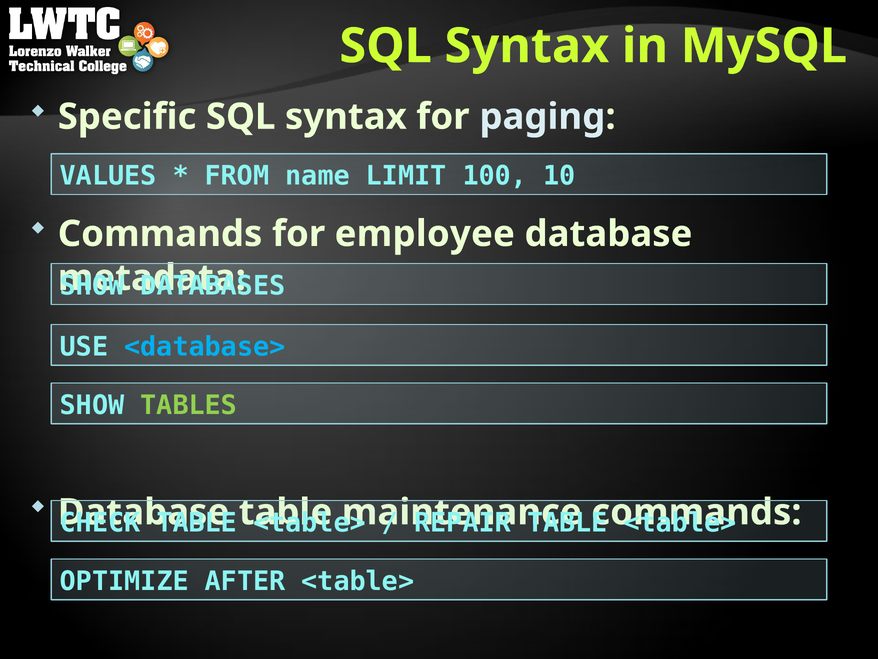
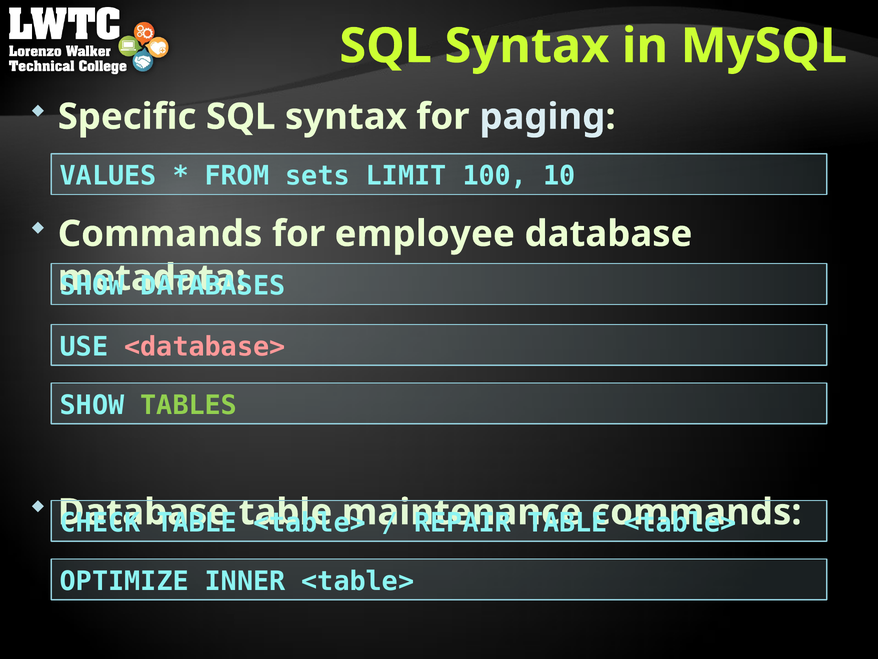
name: name -> sets
<database> colour: light blue -> pink
AFTER: AFTER -> INNER
